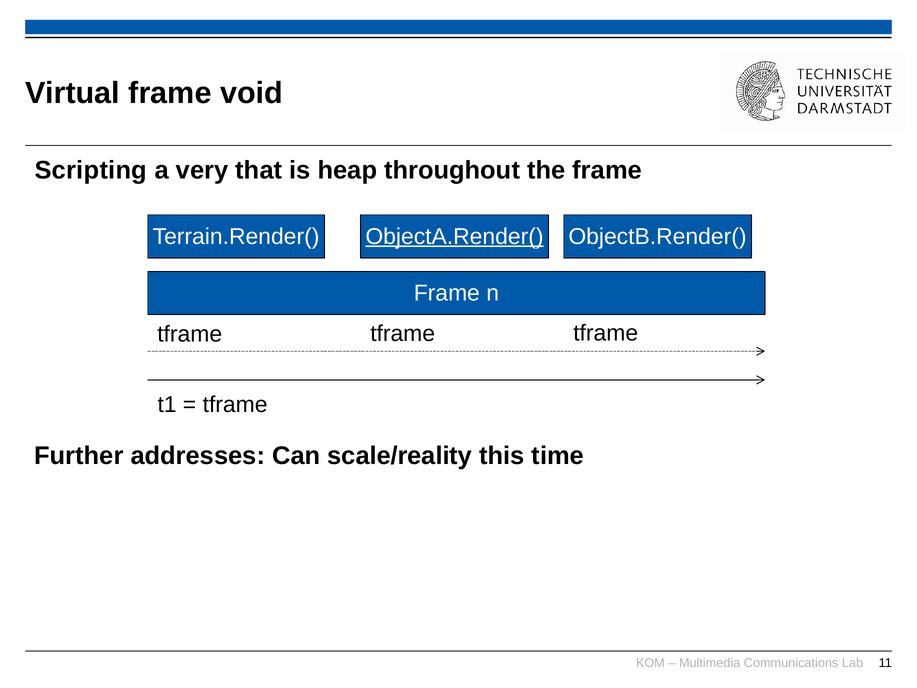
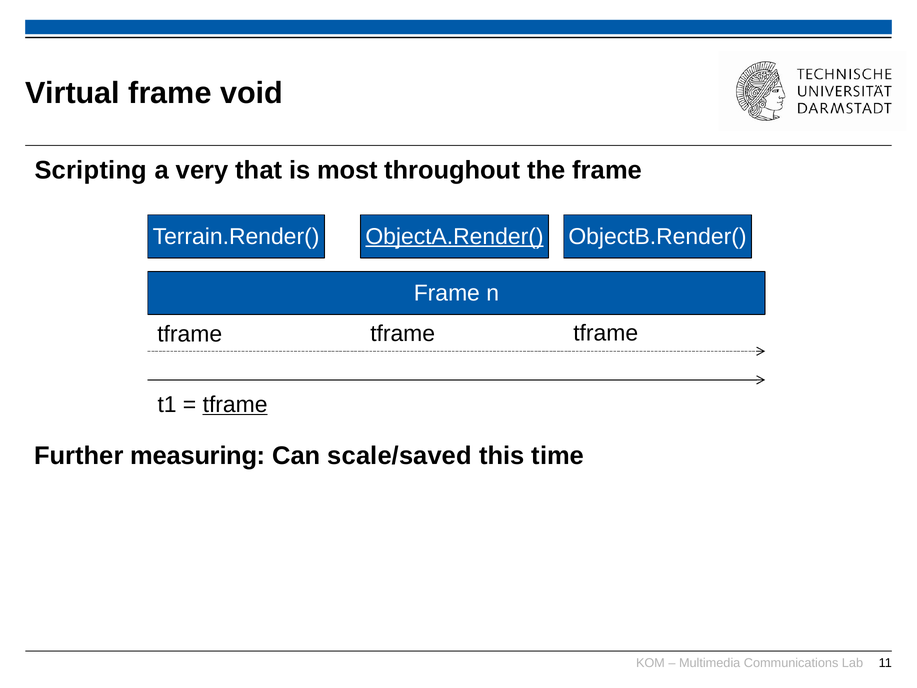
heap: heap -> most
tframe at (235, 404) underline: none -> present
addresses: addresses -> measuring
scale/reality: scale/reality -> scale/saved
